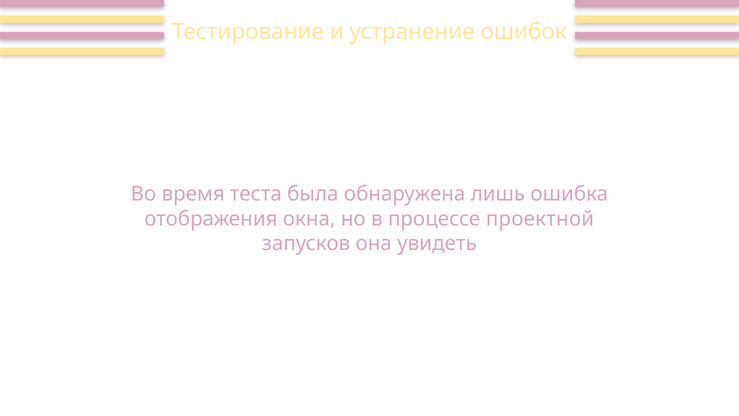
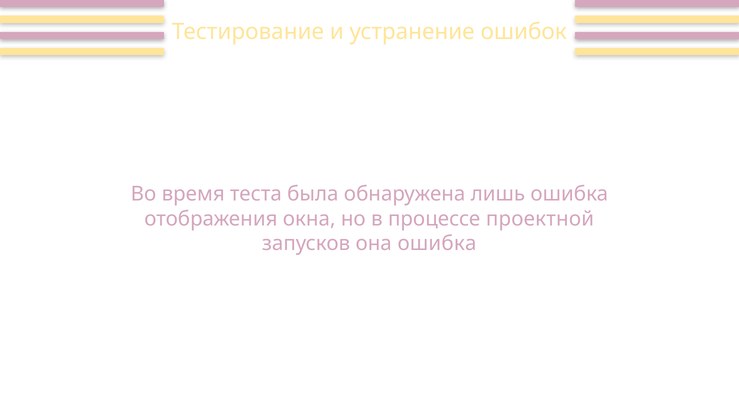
она увидеть: увидеть -> ошибка
